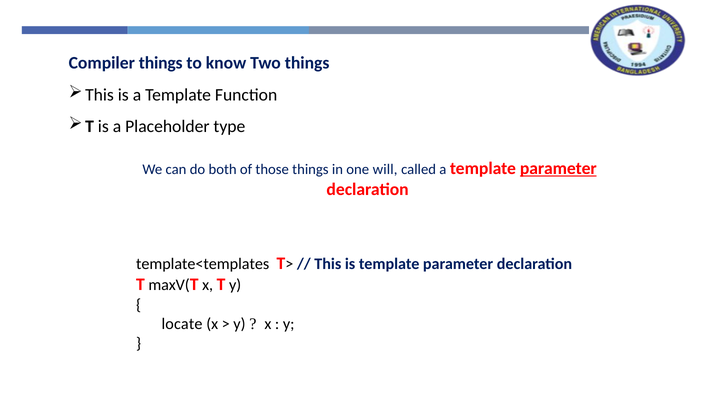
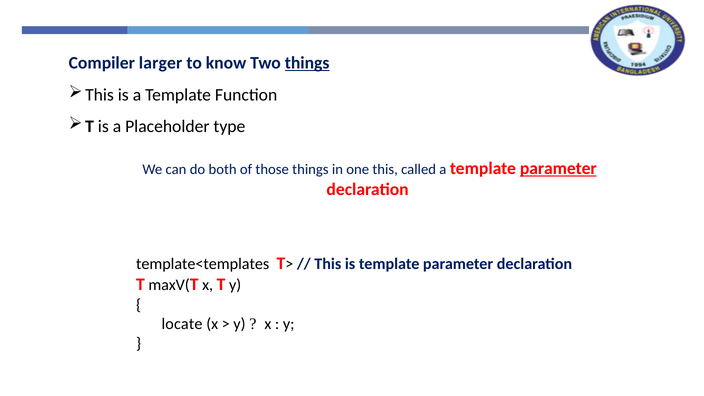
Compiler things: things -> larger
things at (307, 63) underline: none -> present
one will: will -> this
